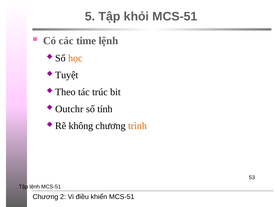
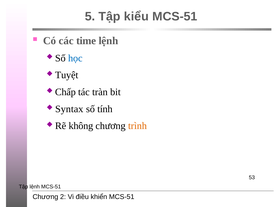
khỏi: khỏi -> kiểu
học colour: orange -> blue
Theo: Theo -> Chấp
trúc: trúc -> tràn
Outchr: Outchr -> Syntax
